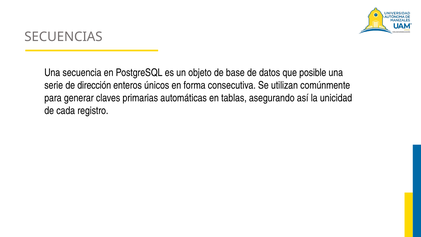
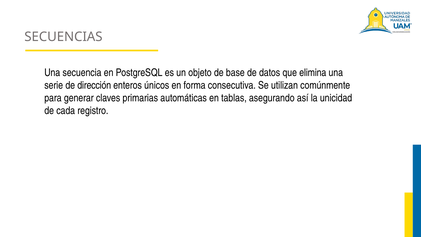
posible: posible -> elimina
